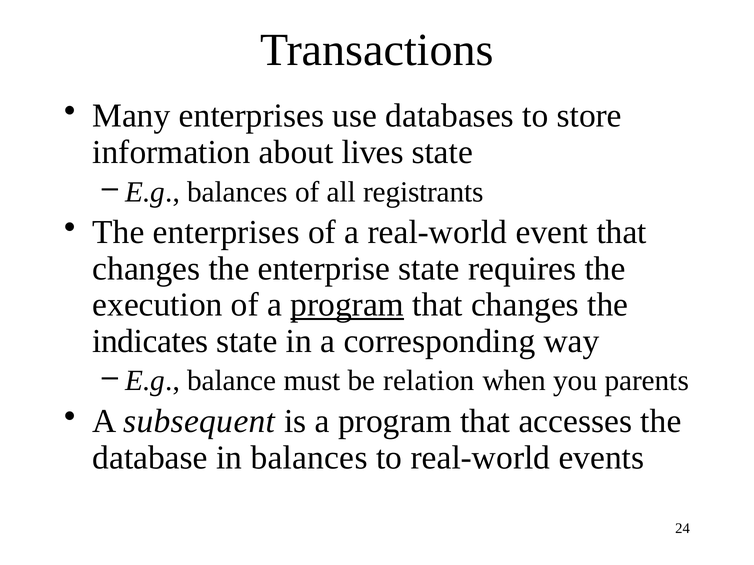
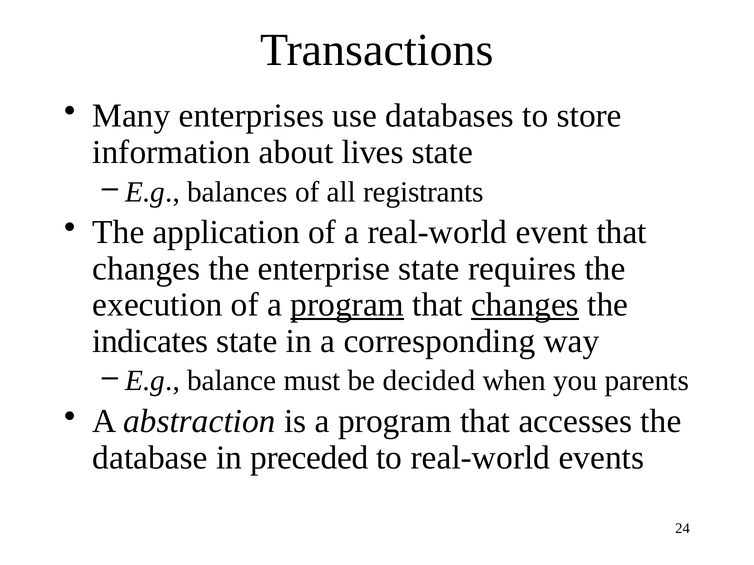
The enterprises: enterprises -> application
changes at (525, 305) underline: none -> present
relation: relation -> decided
subsequent: subsequent -> abstraction
in balances: balances -> preceded
